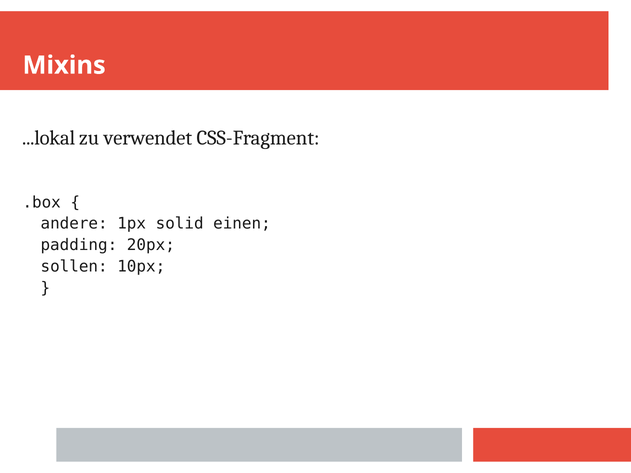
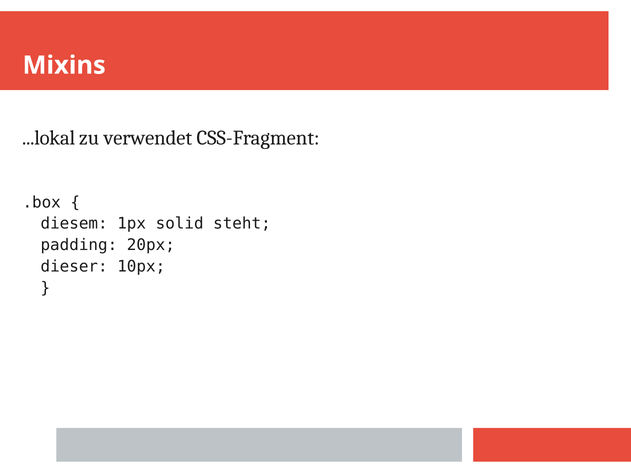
andere: andere -> diesem
einen: einen -> steht
sollen: sollen -> dieser
